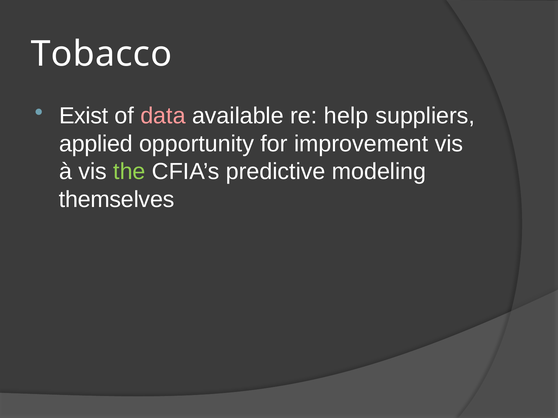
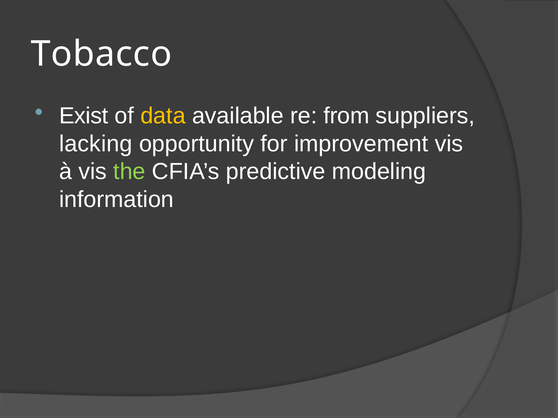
data colour: pink -> yellow
help: help -> from
applied: applied -> lacking
themselves: themselves -> information
